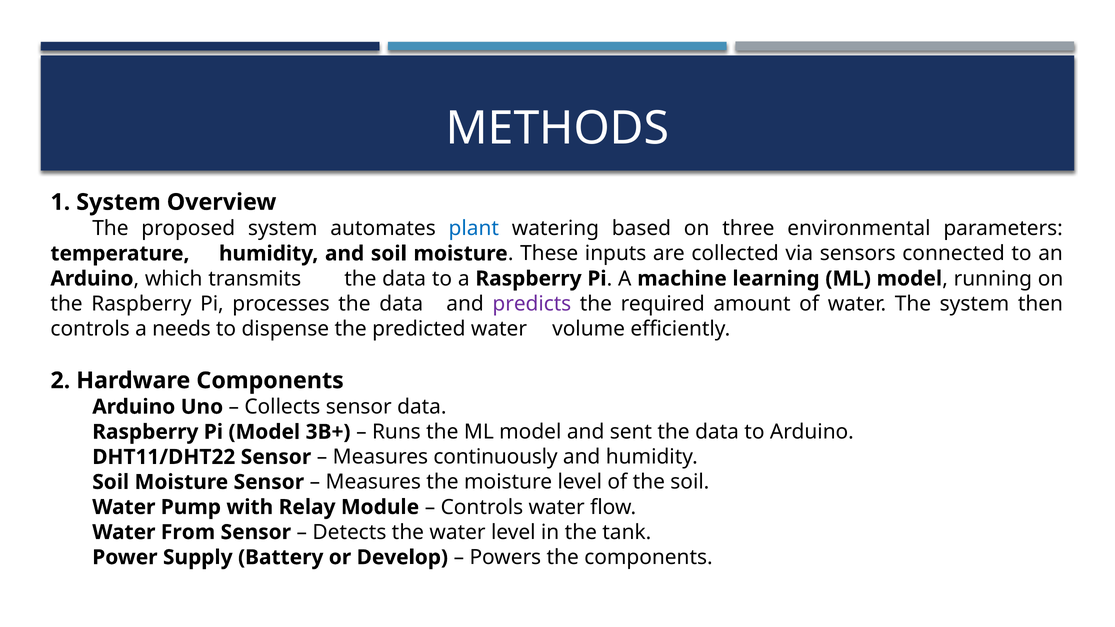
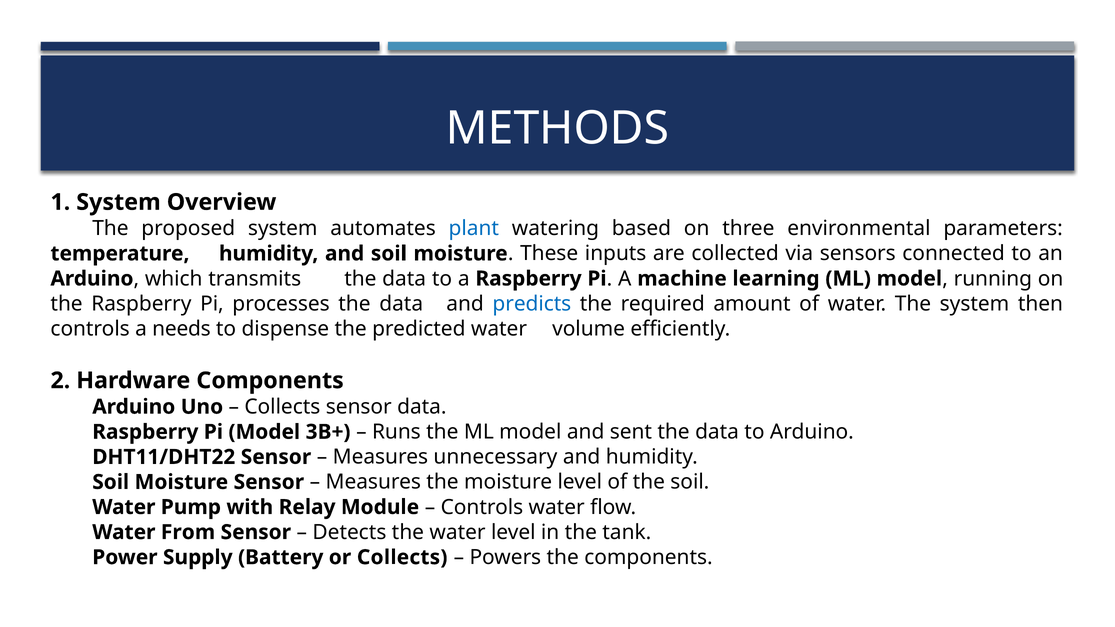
predicts colour: purple -> blue
continuously: continuously -> unnecessary
or Develop: Develop -> Collects
